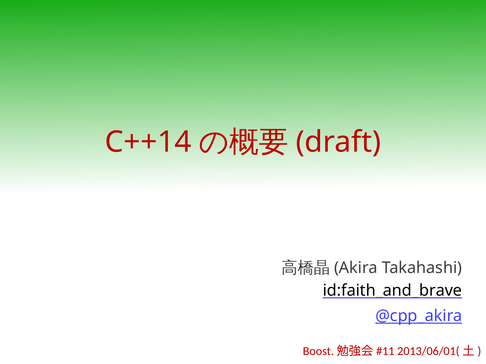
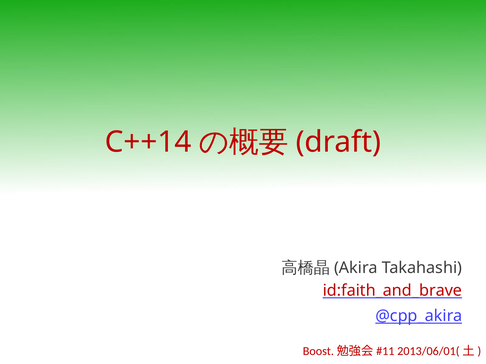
id:faith_and_brave colour: black -> red
